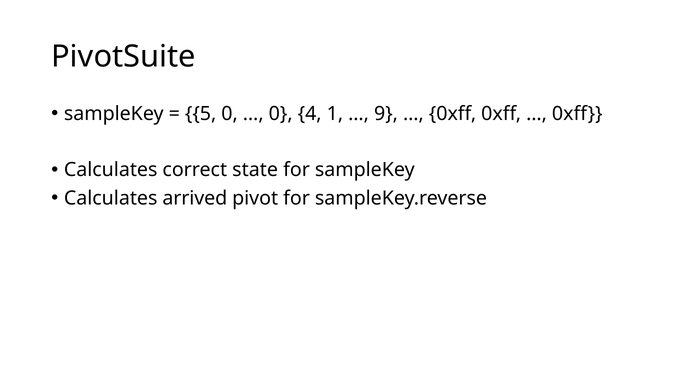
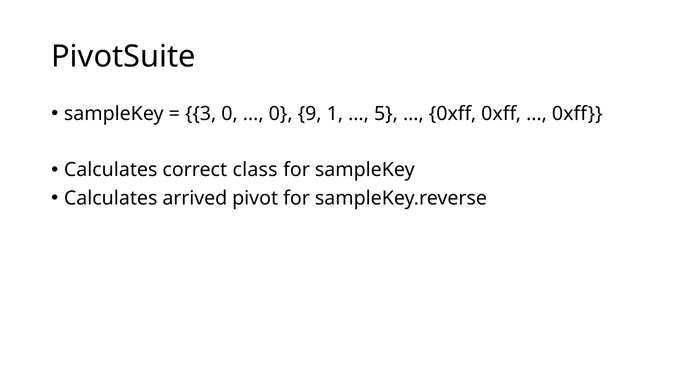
5: 5 -> 3
4: 4 -> 9
9: 9 -> 5
state: state -> class
